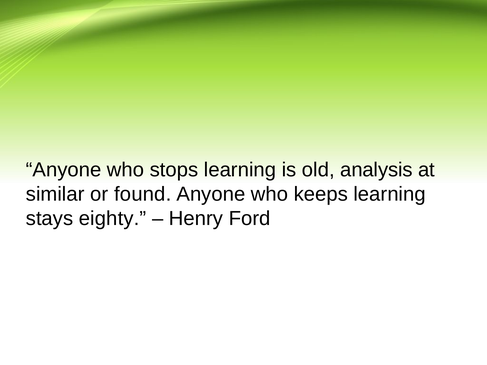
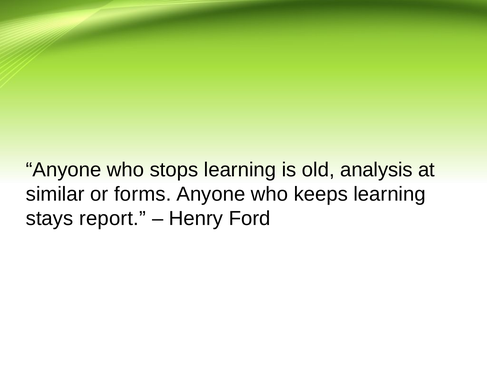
found: found -> forms
eighty: eighty -> report
